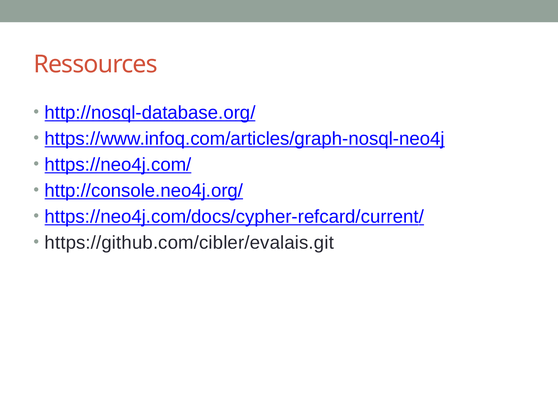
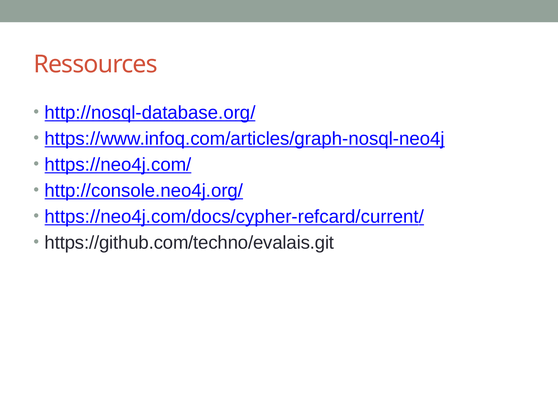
https://github.com/cibler/evalais.git: https://github.com/cibler/evalais.git -> https://github.com/techno/evalais.git
